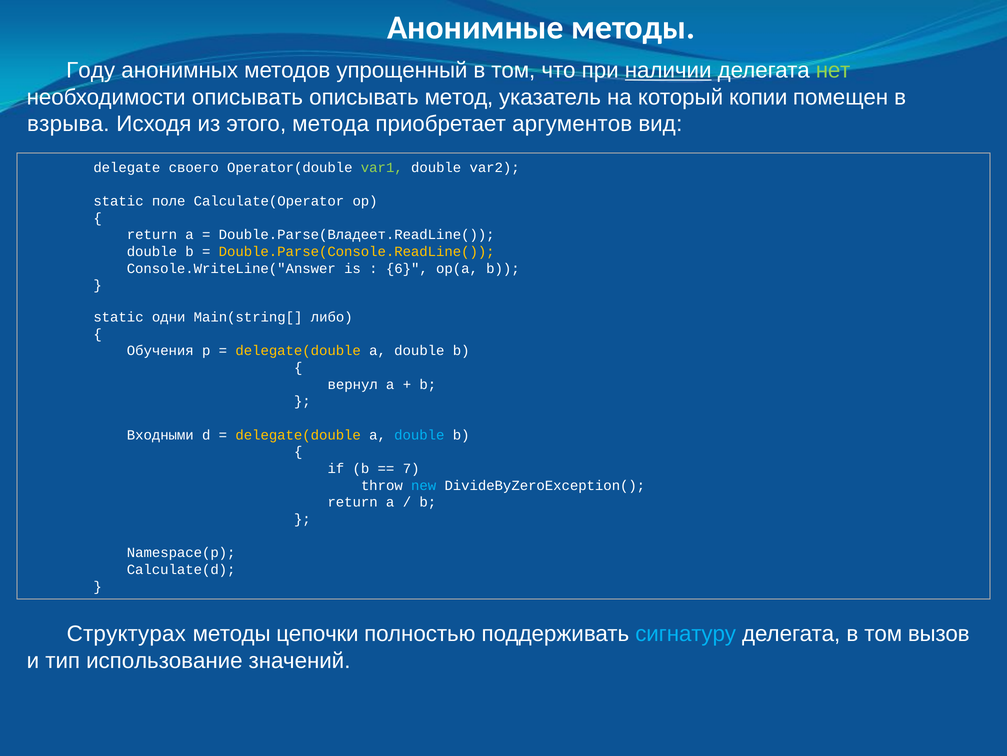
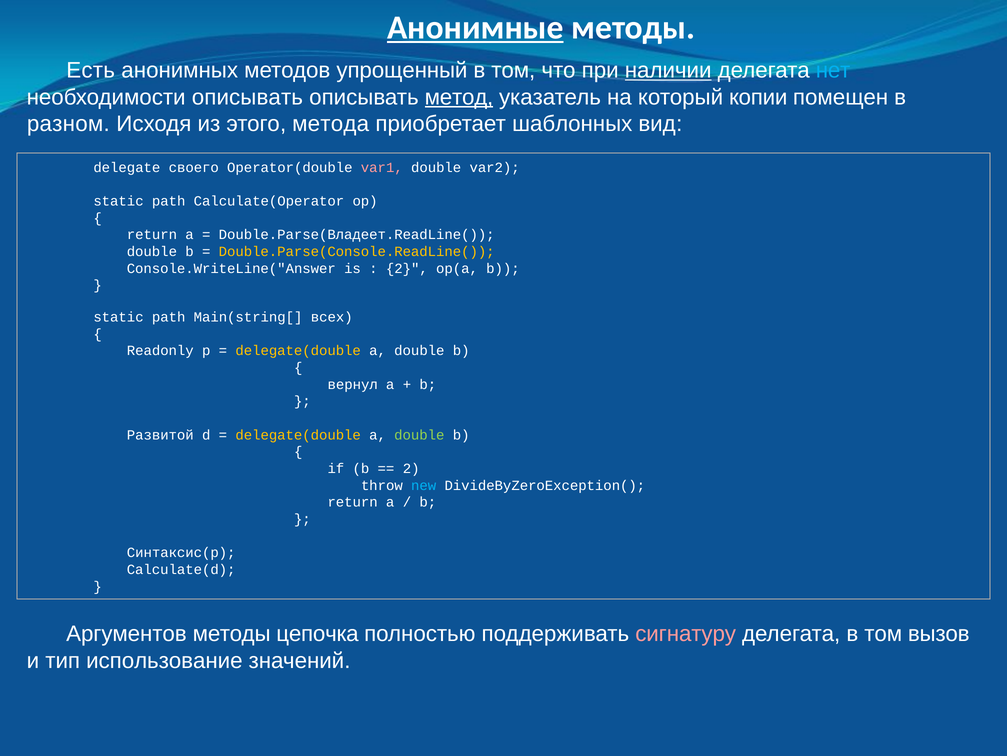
Анонимные underline: none -> present
Году: Году -> Есть
нет colour: light green -> light blue
метод underline: none -> present
взрыва: взрыва -> разном
аргументов: аргументов -> шаблонных
var1 colour: light green -> pink
поле at (169, 201): поле -> path
6 at (407, 268): 6 -> 2
одни at (169, 317): одни -> path
либо: либо -> всех
Обучения: Обучения -> Readonly
Входными: Входными -> Развитой
double at (419, 435) colour: light blue -> light green
7 at (411, 468): 7 -> 2
Namespace(p: Namespace(p -> Синтаксис(p
Структурах: Структурах -> Аргументов
цепочки: цепочки -> цепочка
сигнатуру colour: light blue -> pink
